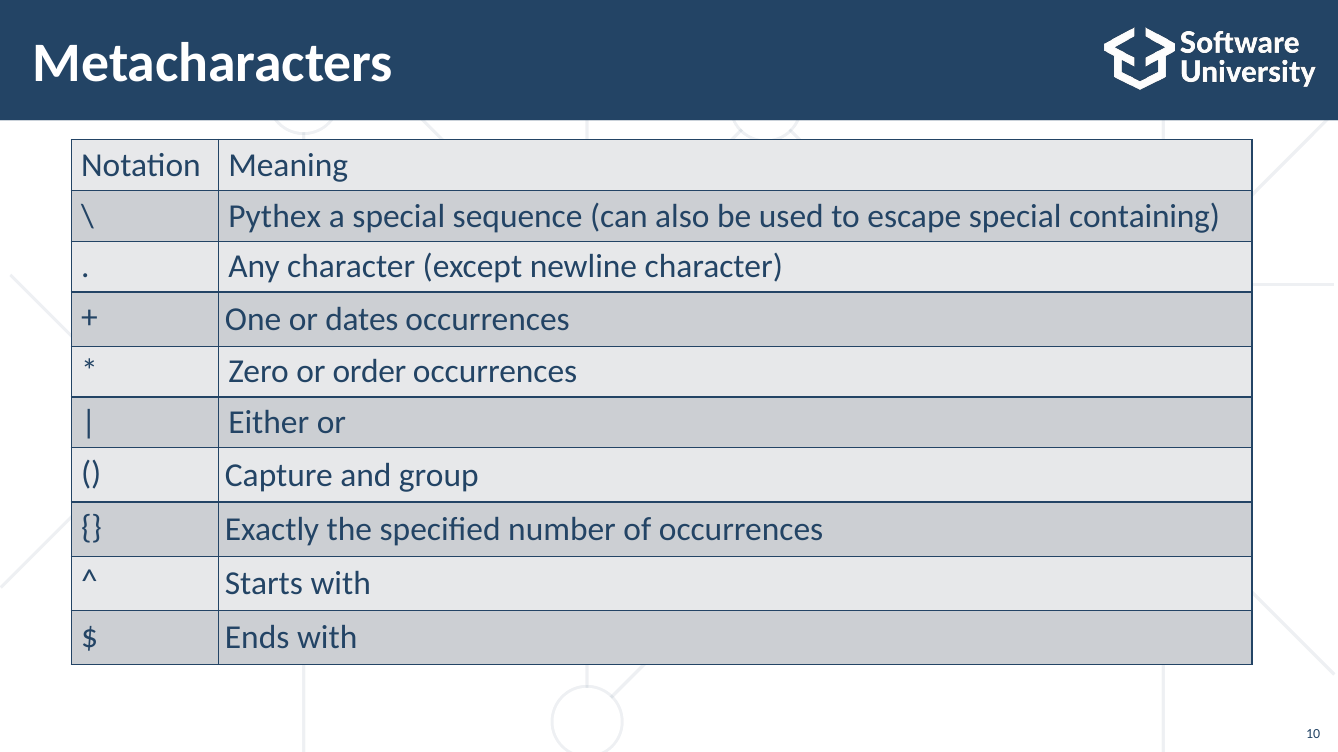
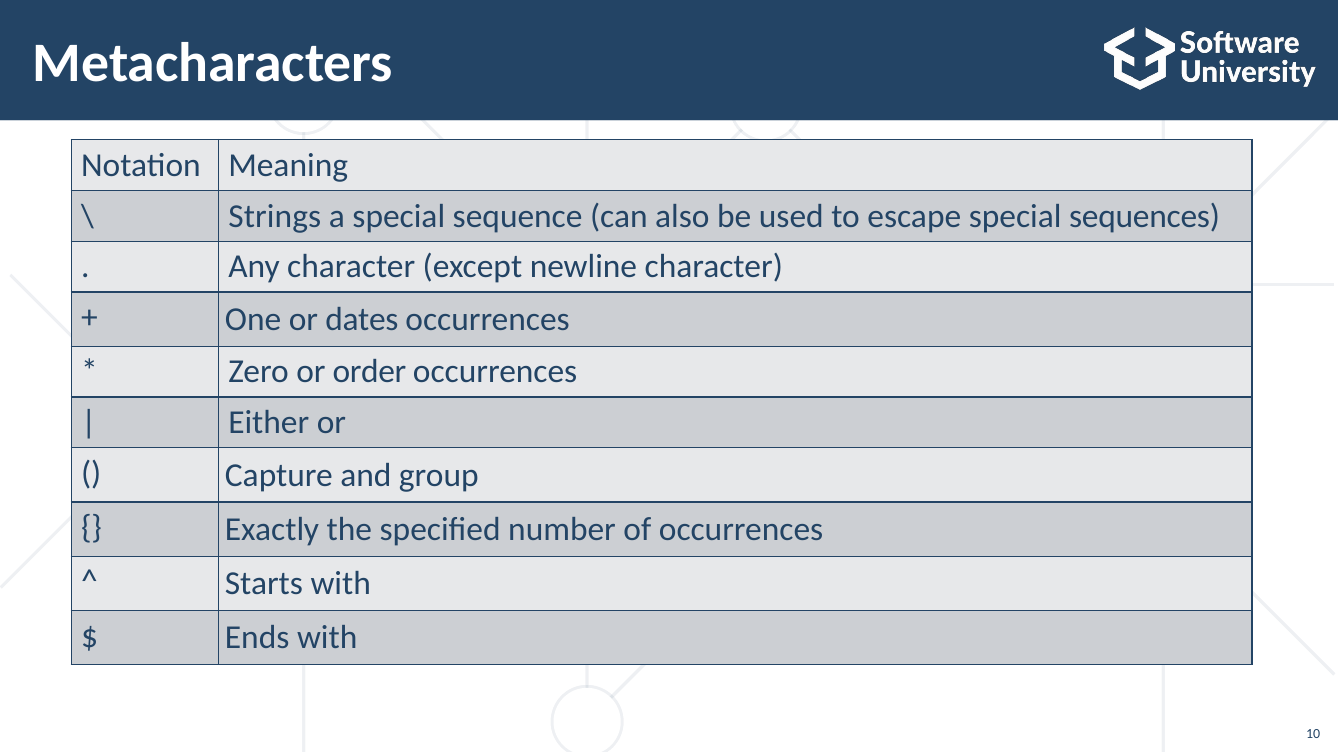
Pythex: Pythex -> Strings
containing: containing -> sequences
